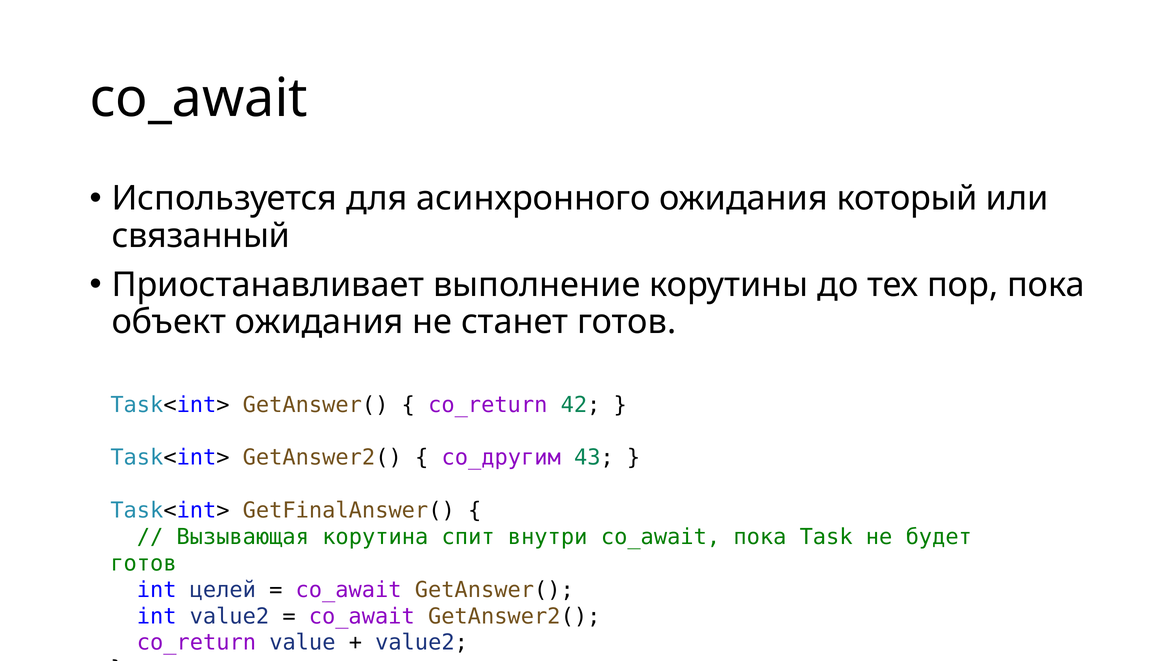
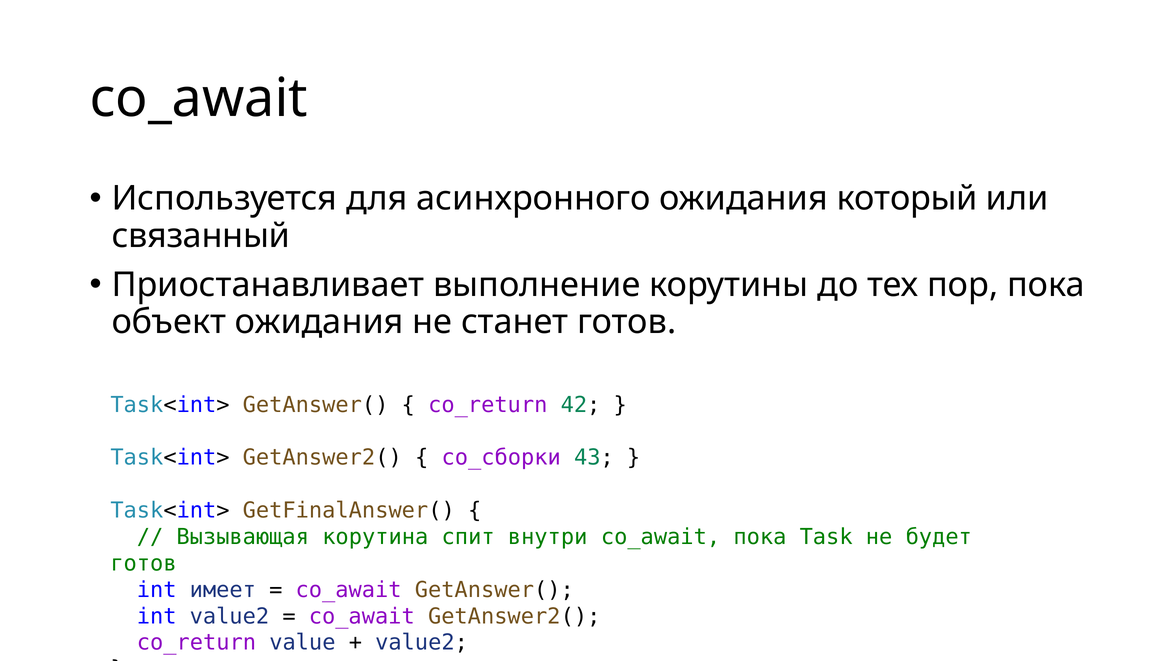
co_другим: co_другим -> co_сборки
целей: целей -> имеет
